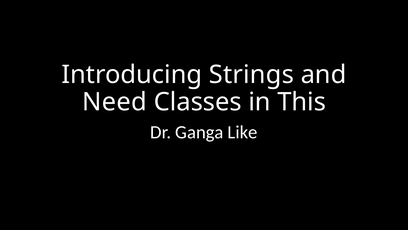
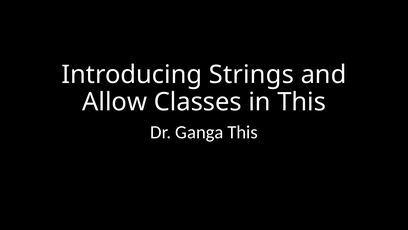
Need: Need -> Allow
Ganga Like: Like -> This
